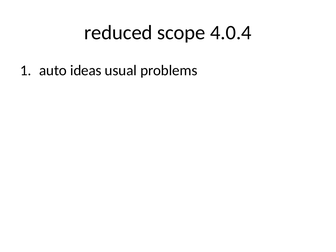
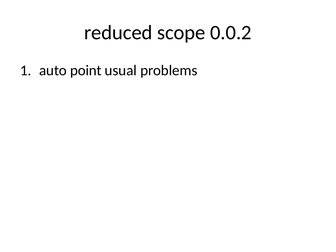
4.0.4: 4.0.4 -> 0.0.2
ideas: ideas -> point
